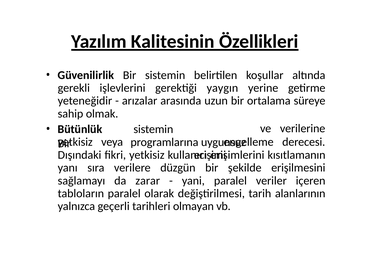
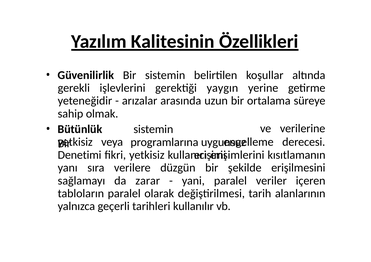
Dışındaki: Dışındaki -> Denetimi
olmayan: olmayan -> kullanılır
